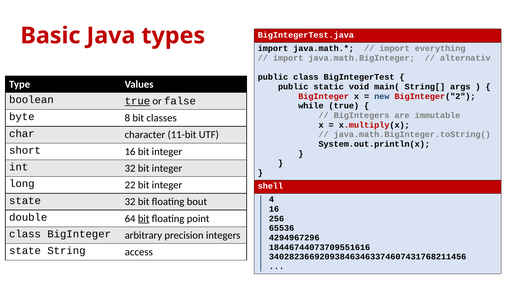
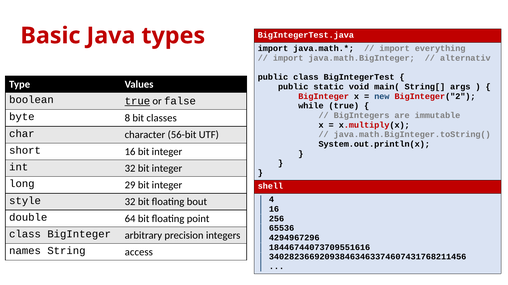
11-bit: 11-bit -> 56-bit
22: 22 -> 29
state at (25, 201): state -> style
bit at (144, 219) underline: present -> none
state at (25, 251): state -> names
